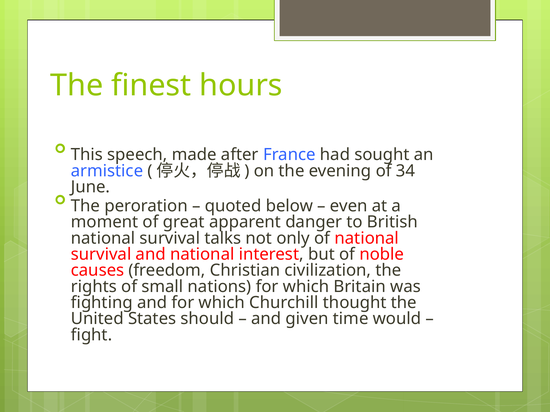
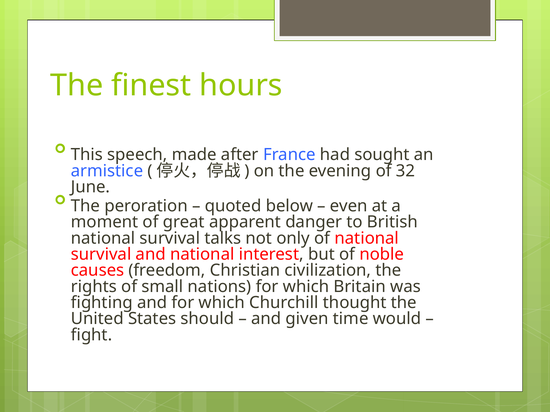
34: 34 -> 32
